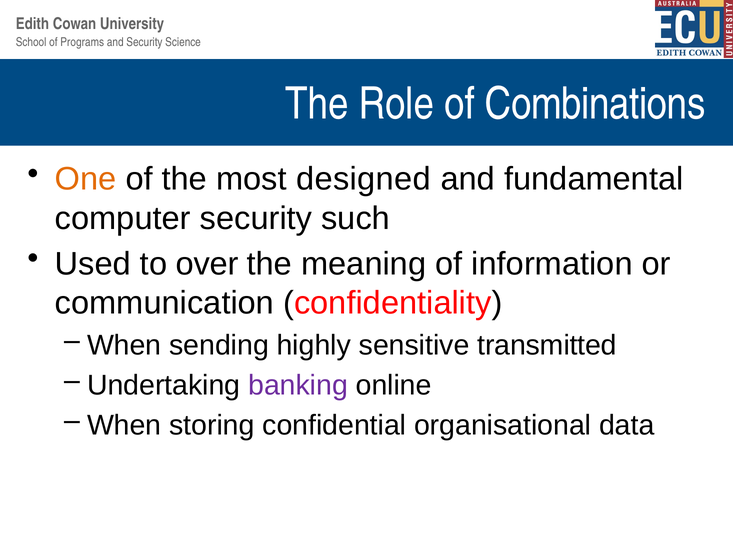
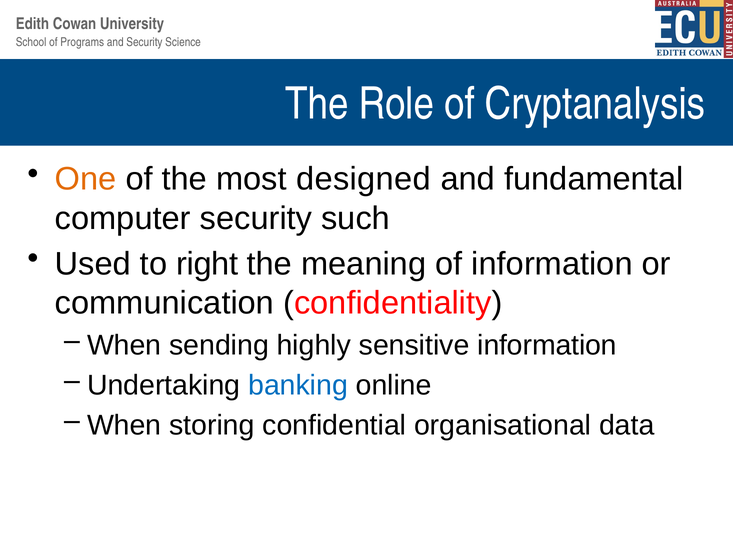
Combinations: Combinations -> Cryptanalysis
over: over -> right
sensitive transmitted: transmitted -> information
banking colour: purple -> blue
